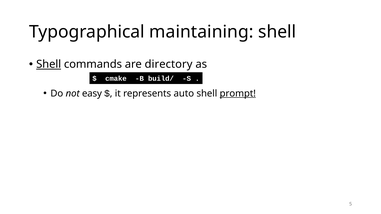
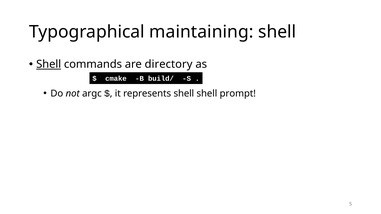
easy: easy -> argc
represents auto: auto -> shell
prompt underline: present -> none
